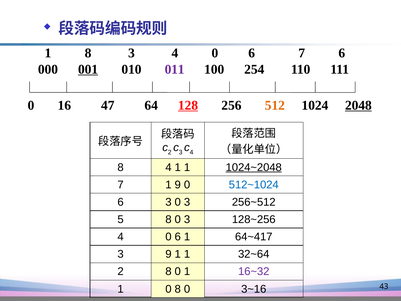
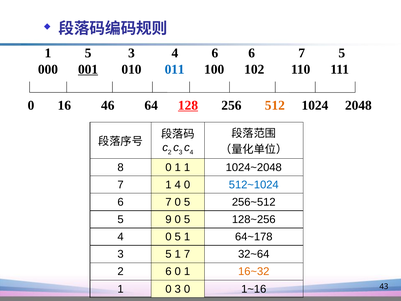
1 8: 8 -> 5
3 4 0: 0 -> 6
7 6: 6 -> 5
011 colour: purple -> blue
254: 254 -> 102
47: 47 -> 46
2048 underline: present -> none
8 4: 4 -> 0
1024~2048 underline: present -> none
1 9: 9 -> 4
3 at (168, 202): 3 -> 7
3 at (187, 202): 3 -> 5
5 8: 8 -> 9
3 at (187, 219): 3 -> 5
6 at (178, 237): 6 -> 5
64~417: 64~417 -> 64~178
3 9: 9 -> 5
1 at (187, 254): 1 -> 7
2 8: 8 -> 6
16~32 colour: purple -> orange
0 8: 8 -> 3
3~16: 3~16 -> 1~16
